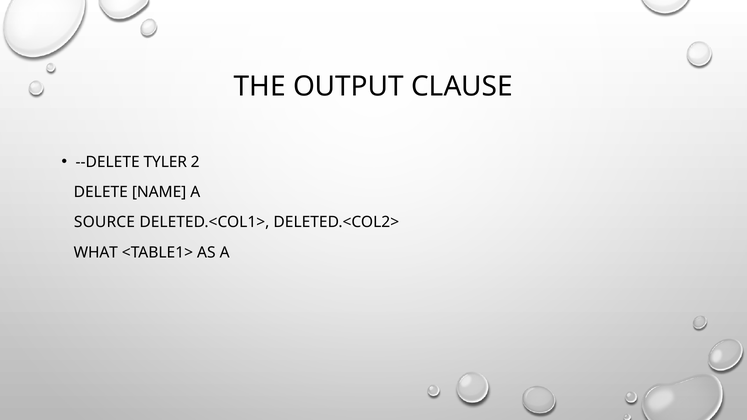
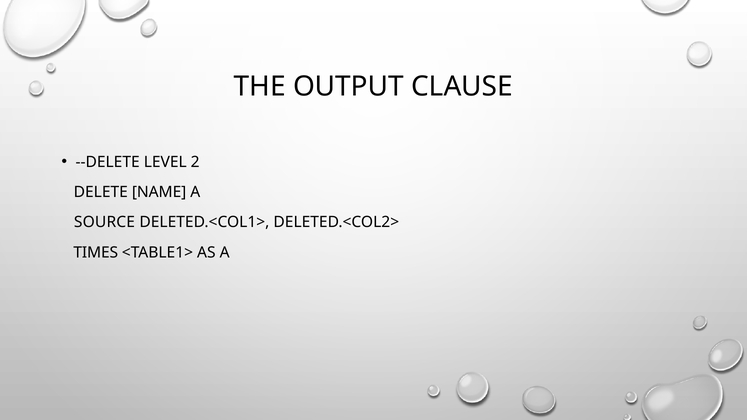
TYLER: TYLER -> LEVEL
WHAT: WHAT -> TIMES
